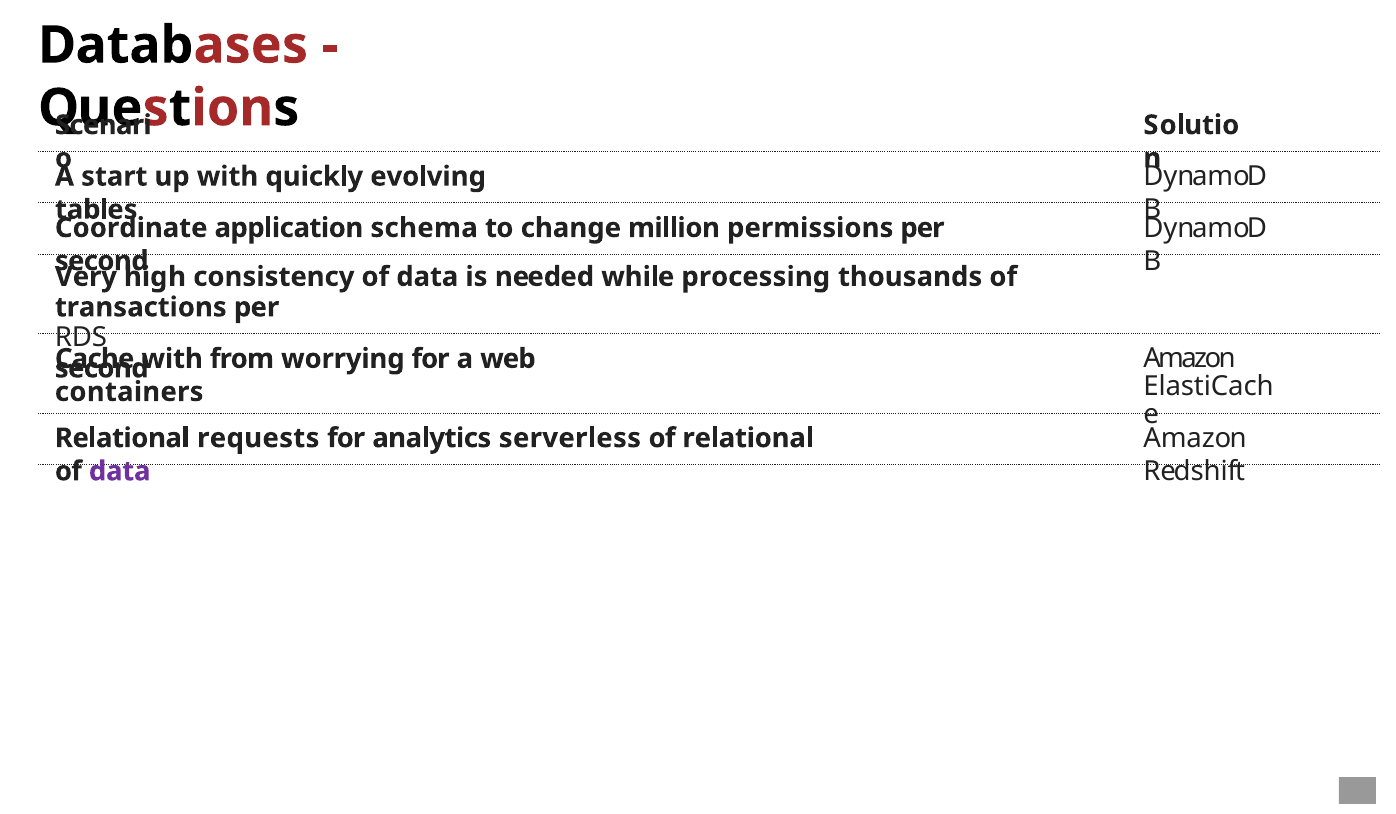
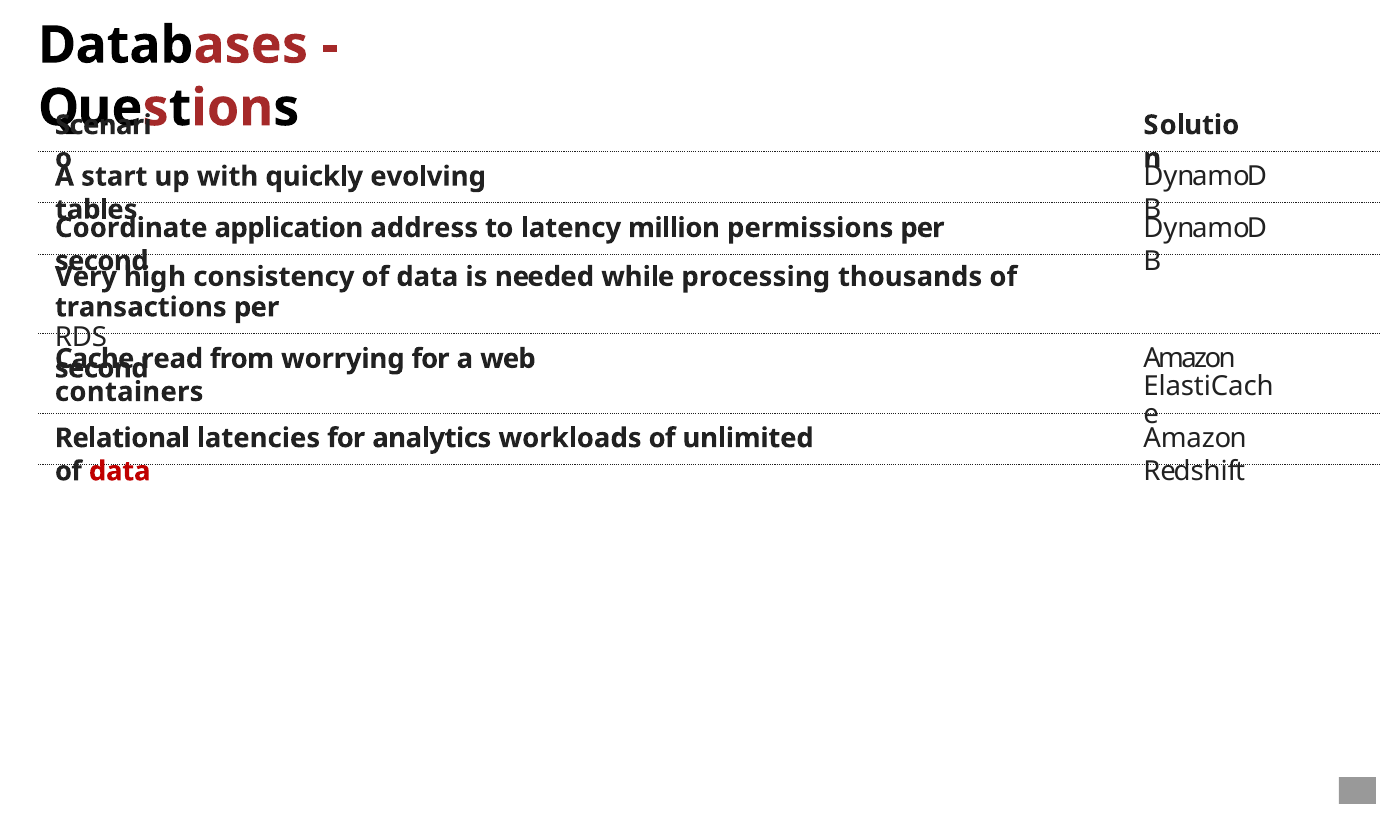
schema: schema -> address
change: change -> latency
with at (172, 359): with -> read
requests: requests -> latencies
serverless: serverless -> workloads
of relational: relational -> unlimited
data at (120, 471) colour: purple -> red
